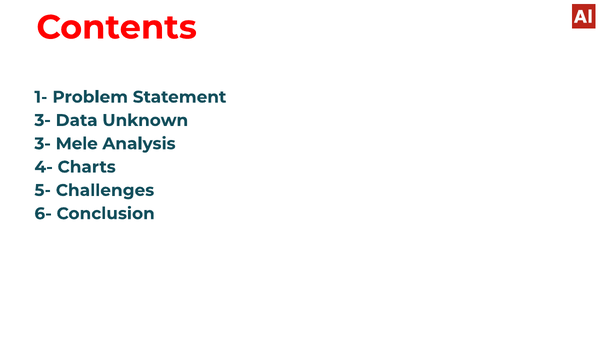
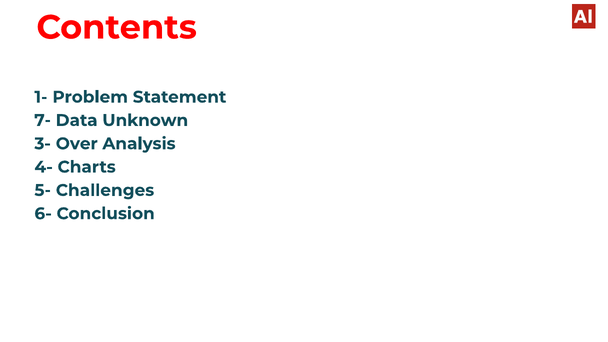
3- at (43, 120): 3- -> 7-
Mele: Mele -> Over
